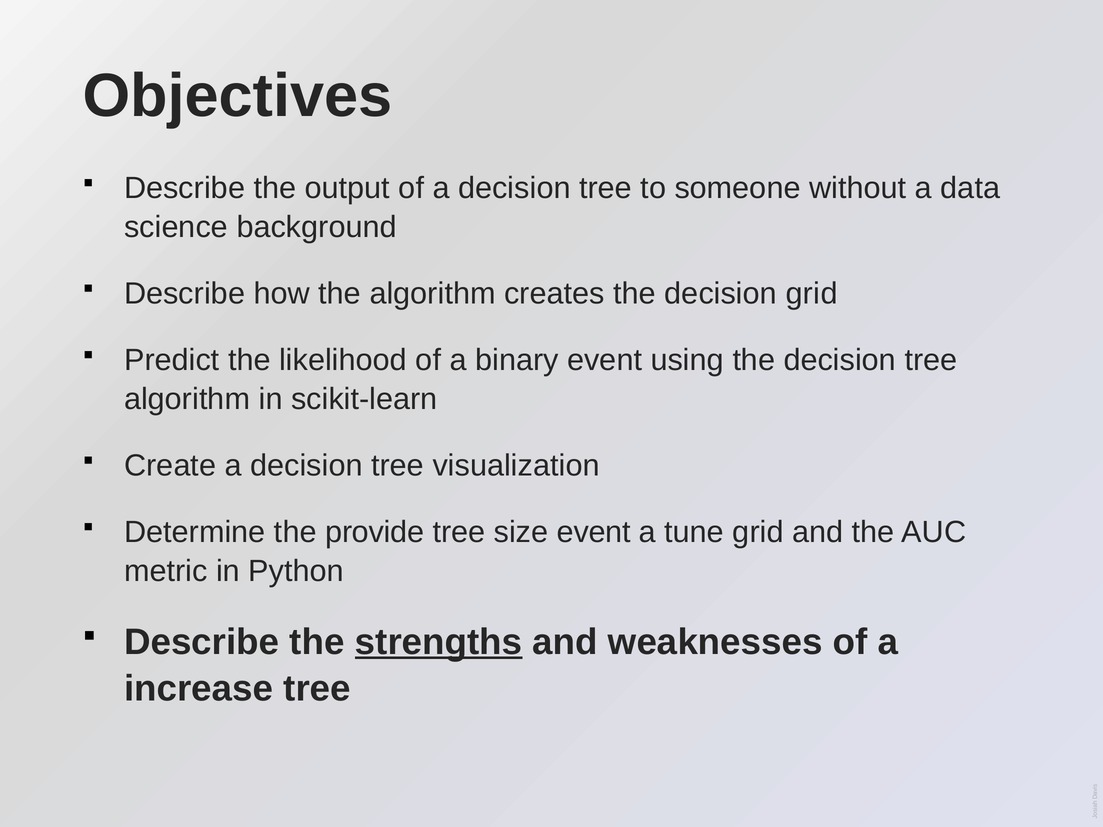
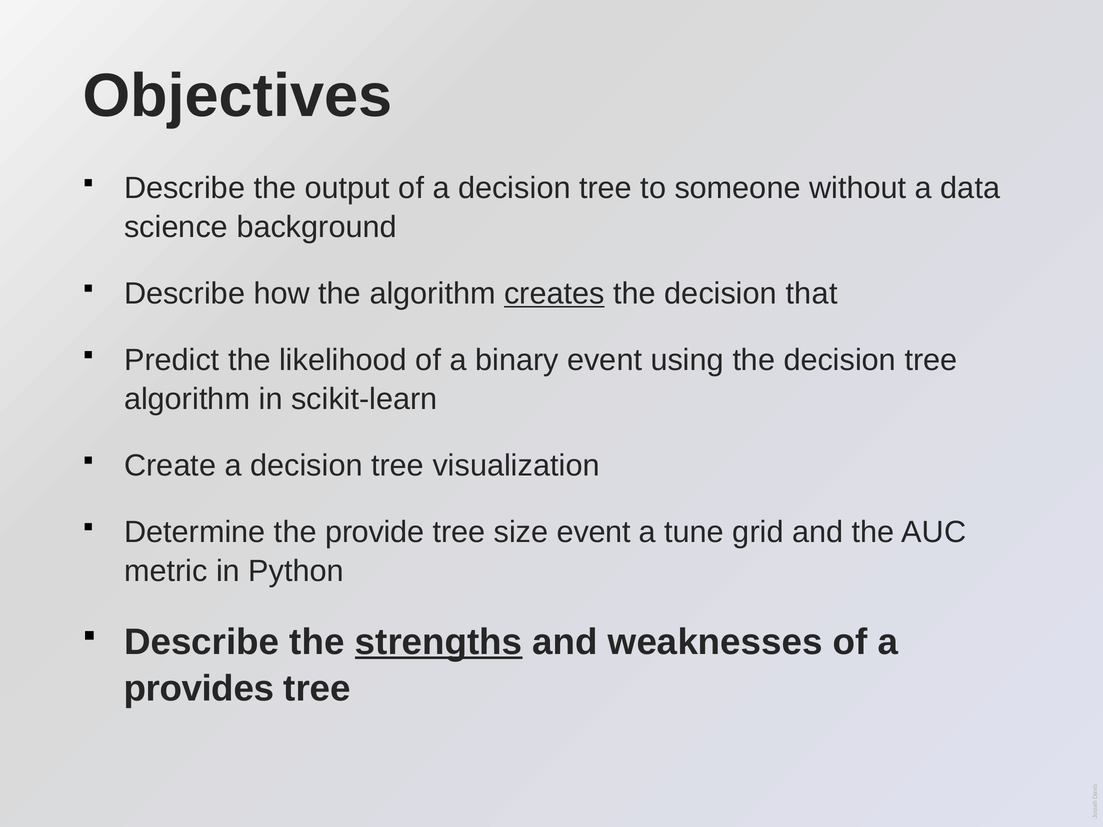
creates underline: none -> present
decision grid: grid -> that
increase: increase -> provides
